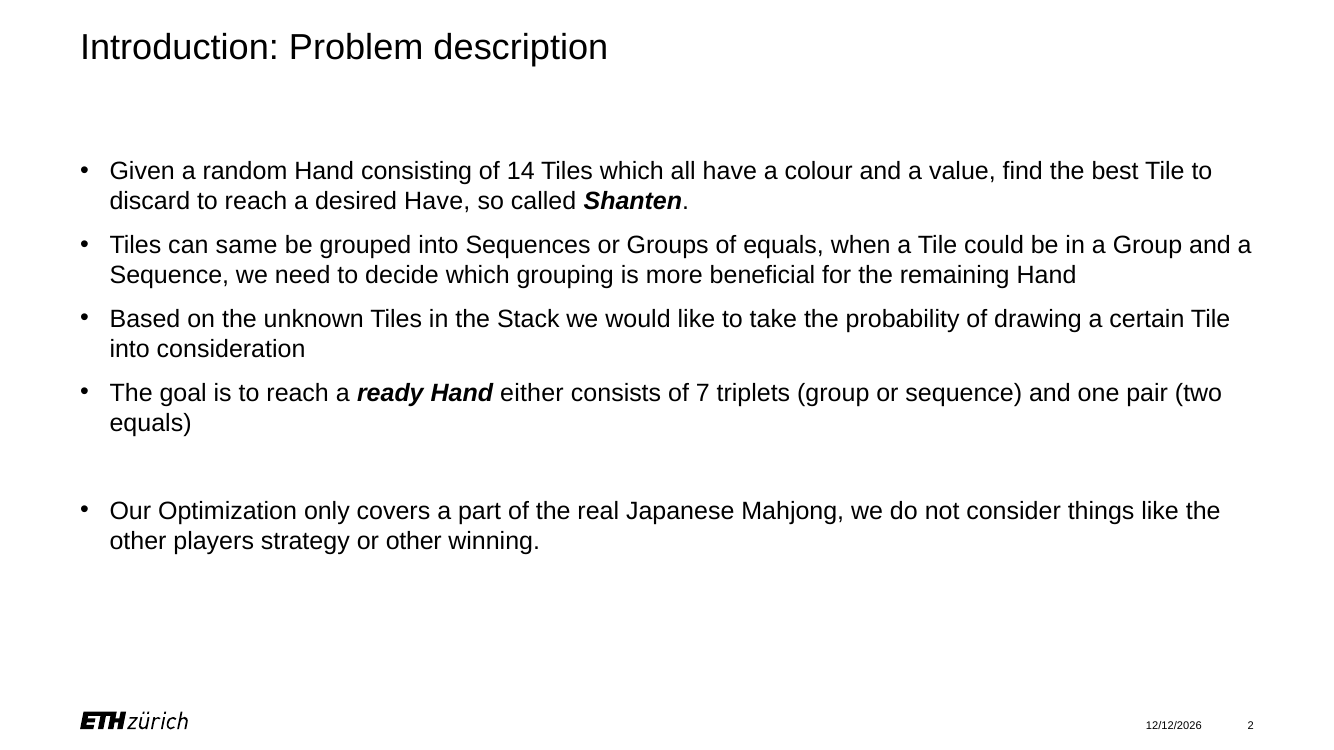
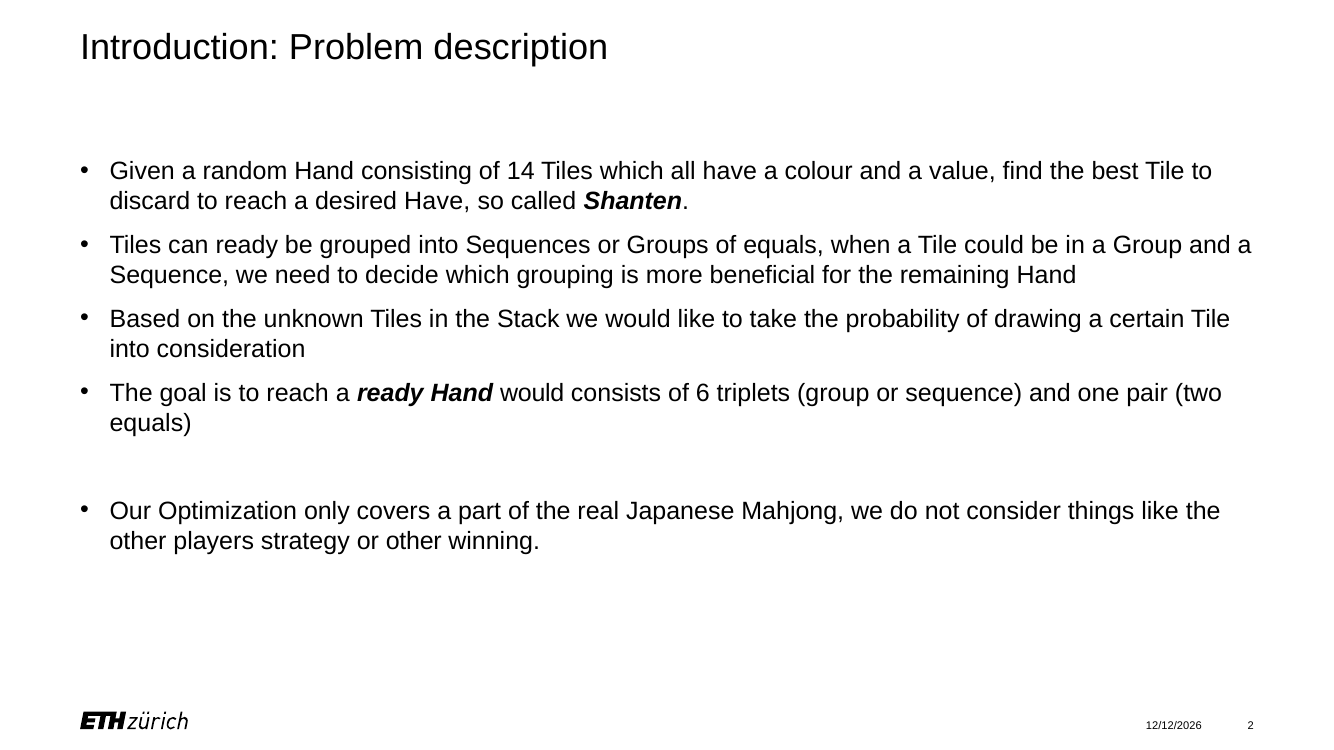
can same: same -> ready
Hand either: either -> would
7: 7 -> 6
